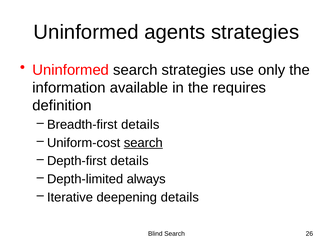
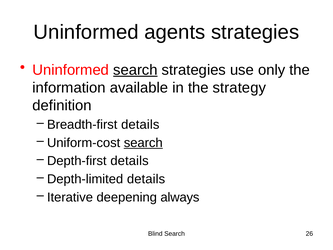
search at (135, 70) underline: none -> present
requires: requires -> strategy
Depth-limited always: always -> details
deepening details: details -> always
